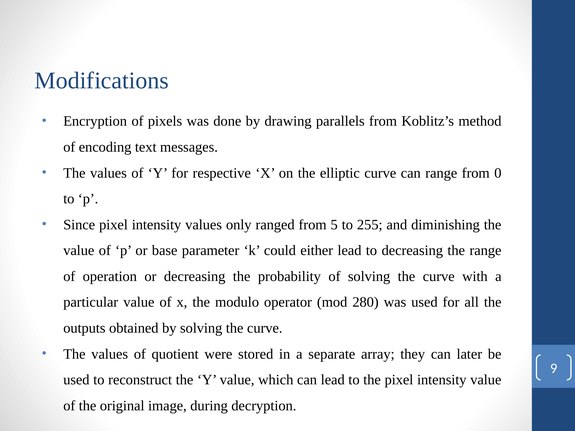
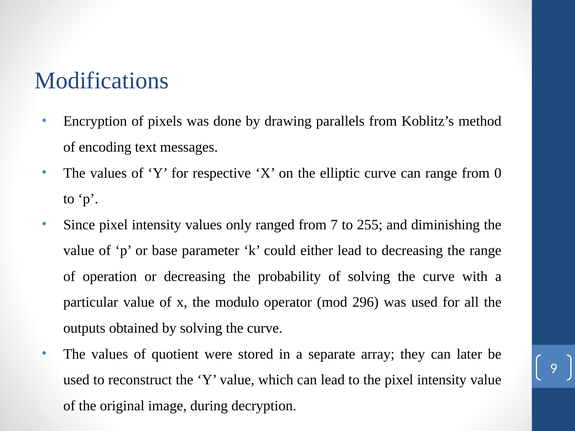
5: 5 -> 7
280: 280 -> 296
